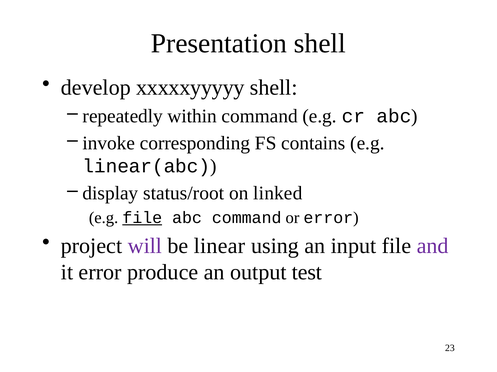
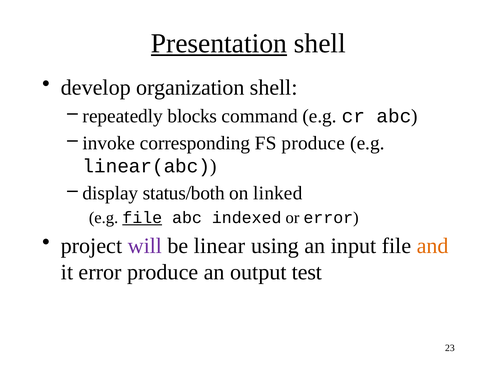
Presentation underline: none -> present
xxxxxyyyyy: xxxxxyyyyy -> organization
within: within -> blocks
FS contains: contains -> produce
status/root: status/root -> status/both
abc command: command -> indexed
and colour: purple -> orange
